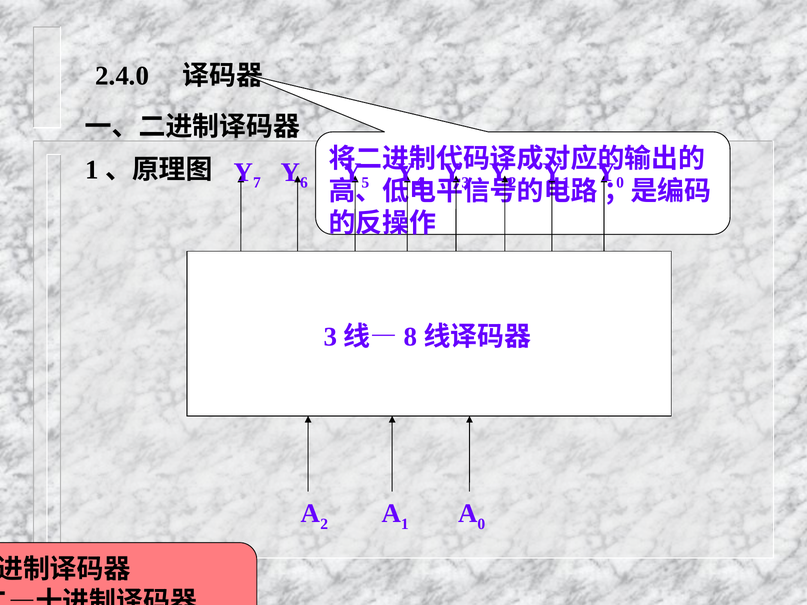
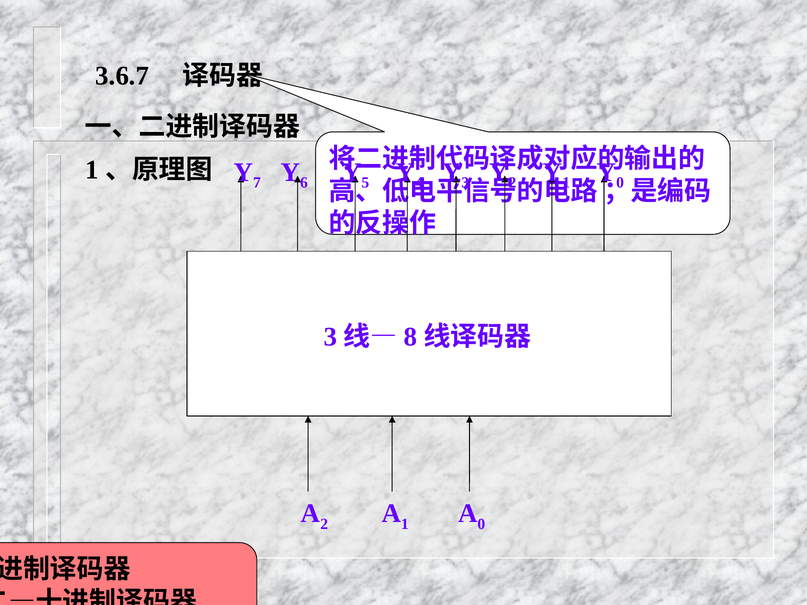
2.4.0: 2.4.0 -> 3.6.7
